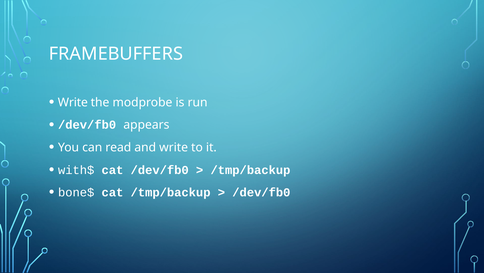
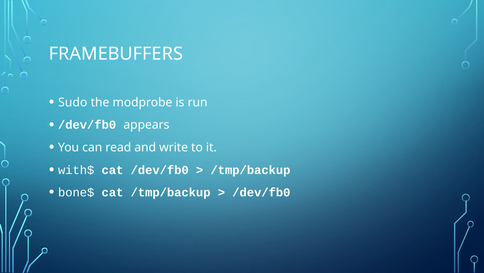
Write at (73, 102): Write -> Sudo
